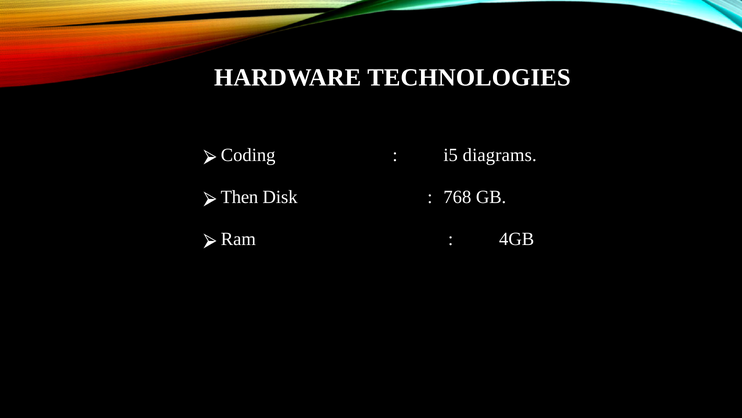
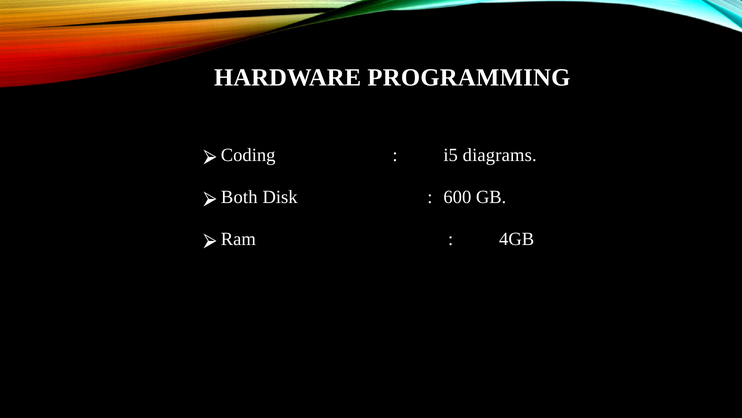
TECHNOLOGIES: TECHNOLOGIES -> PROGRAMMING
Then: Then -> Both
768: 768 -> 600
